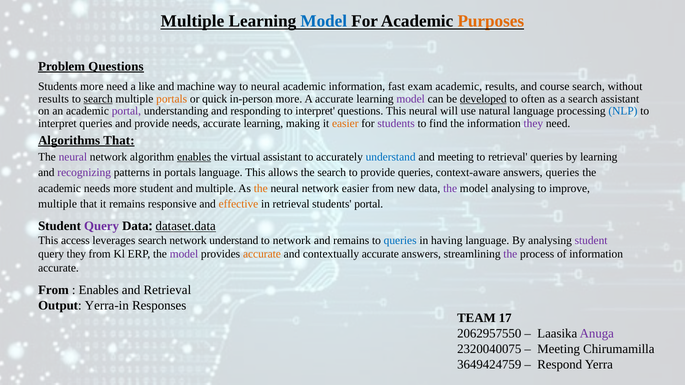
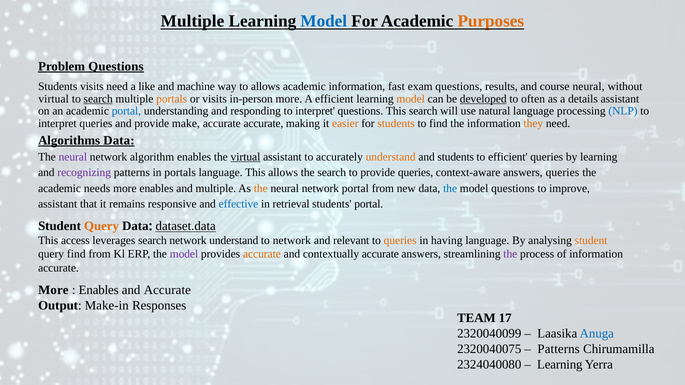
Students more: more -> visits
to neural: neural -> allows
exam academic: academic -> questions
course search: search -> neural
results at (54, 99): results -> virtual
or quick: quick -> visits
A accurate: accurate -> efficient
model at (411, 99) colour: purple -> orange
a search: search -> details
portal at (126, 111) colour: purple -> blue
This neural: neural -> search
provide needs: needs -> make
learning at (263, 124): learning -> accurate
students at (396, 124) colour: purple -> orange
they at (533, 124) colour: purple -> orange
Algorithms That: That -> Data
enables at (194, 157) underline: present -> none
virtual at (245, 157) underline: none -> present
understand at (391, 157) colour: blue -> orange
and meeting: meeting -> students
to retrieval: retrieval -> efficient
more student: student -> enables
network easier: easier -> portal
the at (450, 189) colour: purple -> blue
model analysing: analysing -> questions
multiple at (58, 204): multiple -> assistant
effective colour: orange -> blue
Query at (102, 226) colour: purple -> orange
and remains: remains -> relevant
queries at (400, 241) colour: blue -> orange
student at (591, 241) colour: purple -> orange
query they: they -> find
From at (53, 290): From -> More
and Retrieval: Retrieval -> Accurate
Yerra-in: Yerra-in -> Make-in
2062957550: 2062957550 -> 2320040099
Anuga colour: purple -> blue
Meeting at (559, 349): Meeting -> Patterns
3649424759: 3649424759 -> 2324040080
Respond at (560, 365): Respond -> Learning
